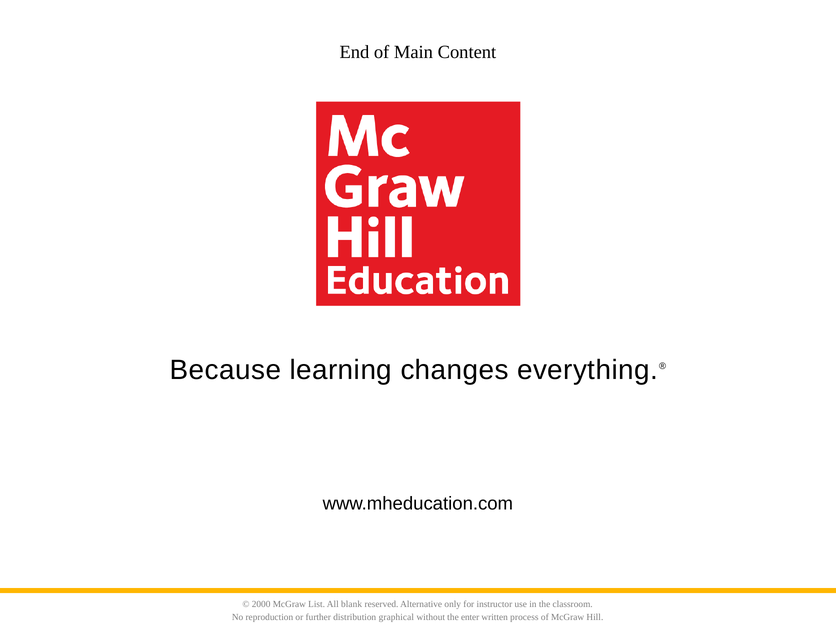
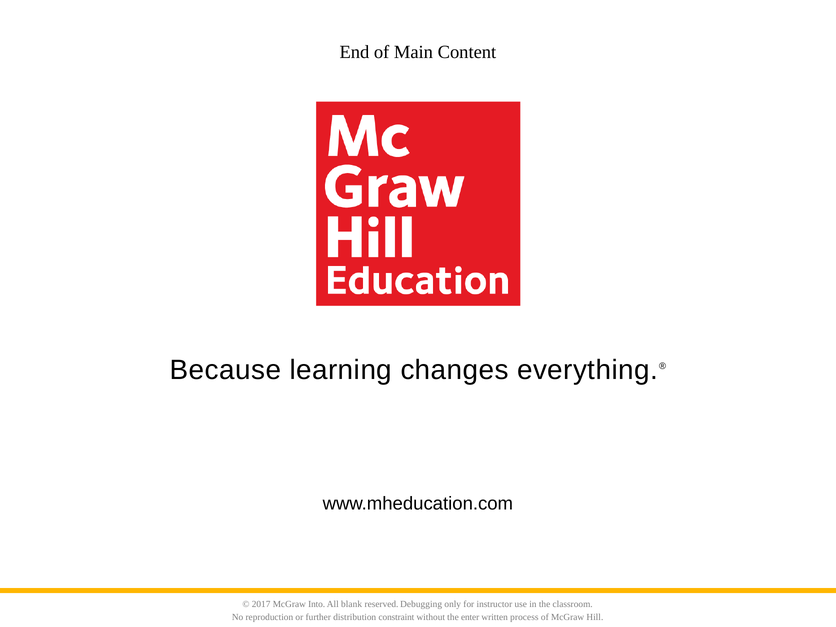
2000: 2000 -> 2017
List: List -> Into
Alternative: Alternative -> Debugging
graphical: graphical -> constraint
